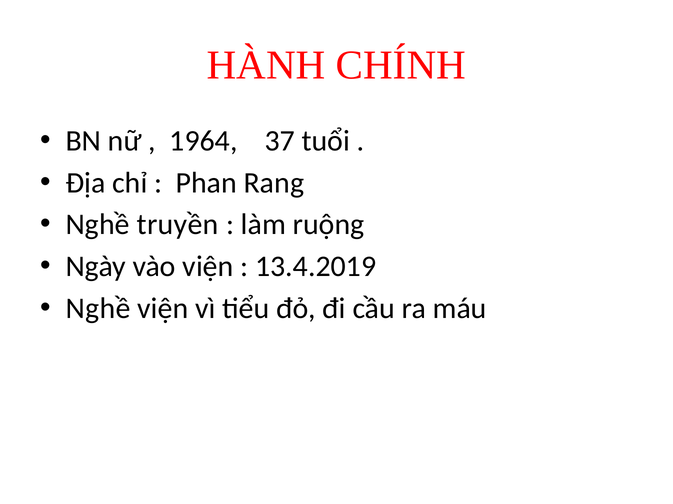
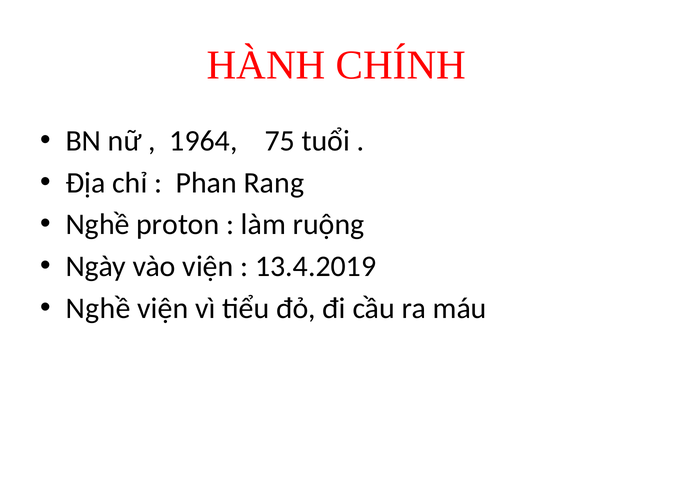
37: 37 -> 75
truyền: truyền -> proton
